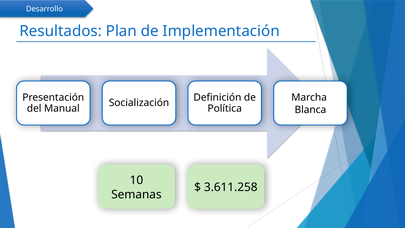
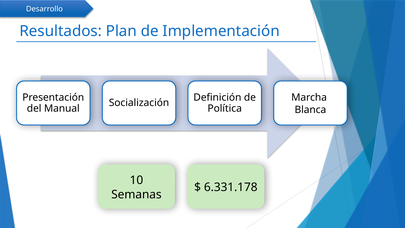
3.611.258: 3.611.258 -> 6.331.178
